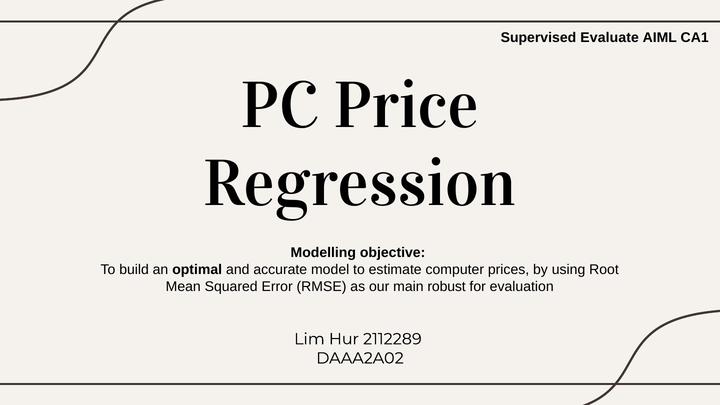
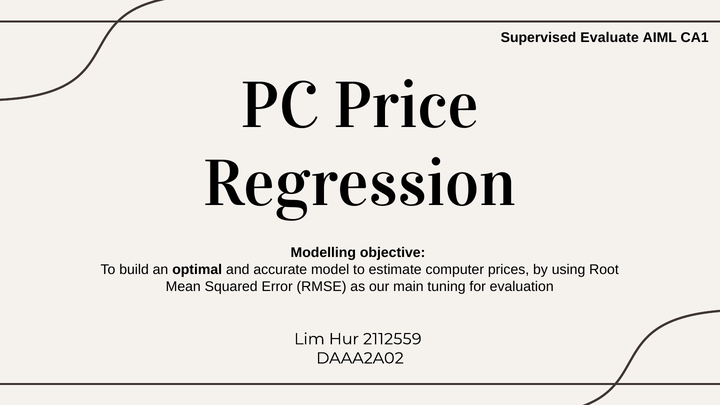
robust: robust -> tuning
2112289: 2112289 -> 2112559
